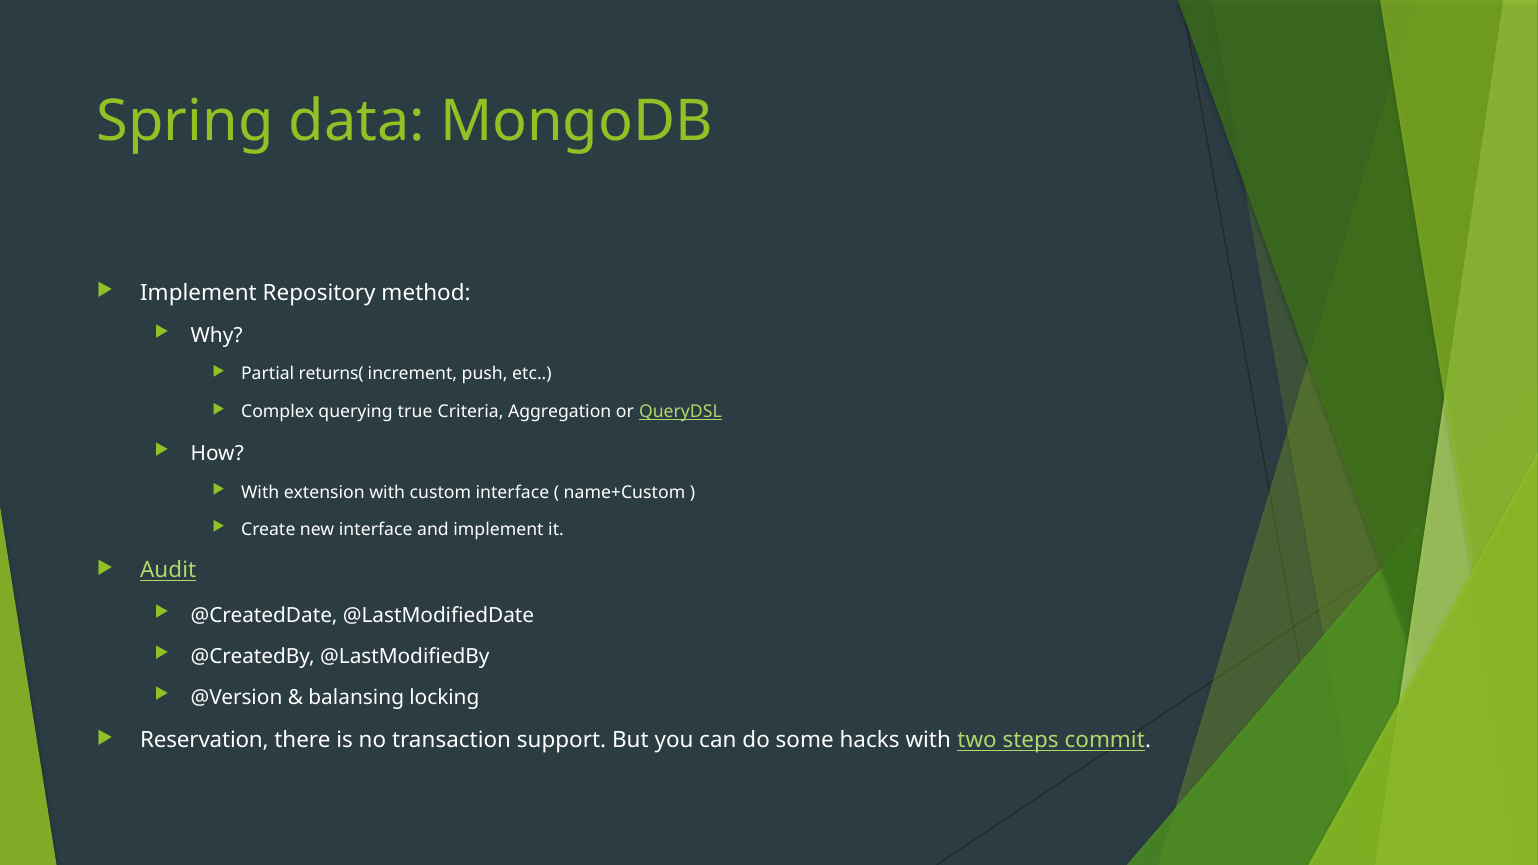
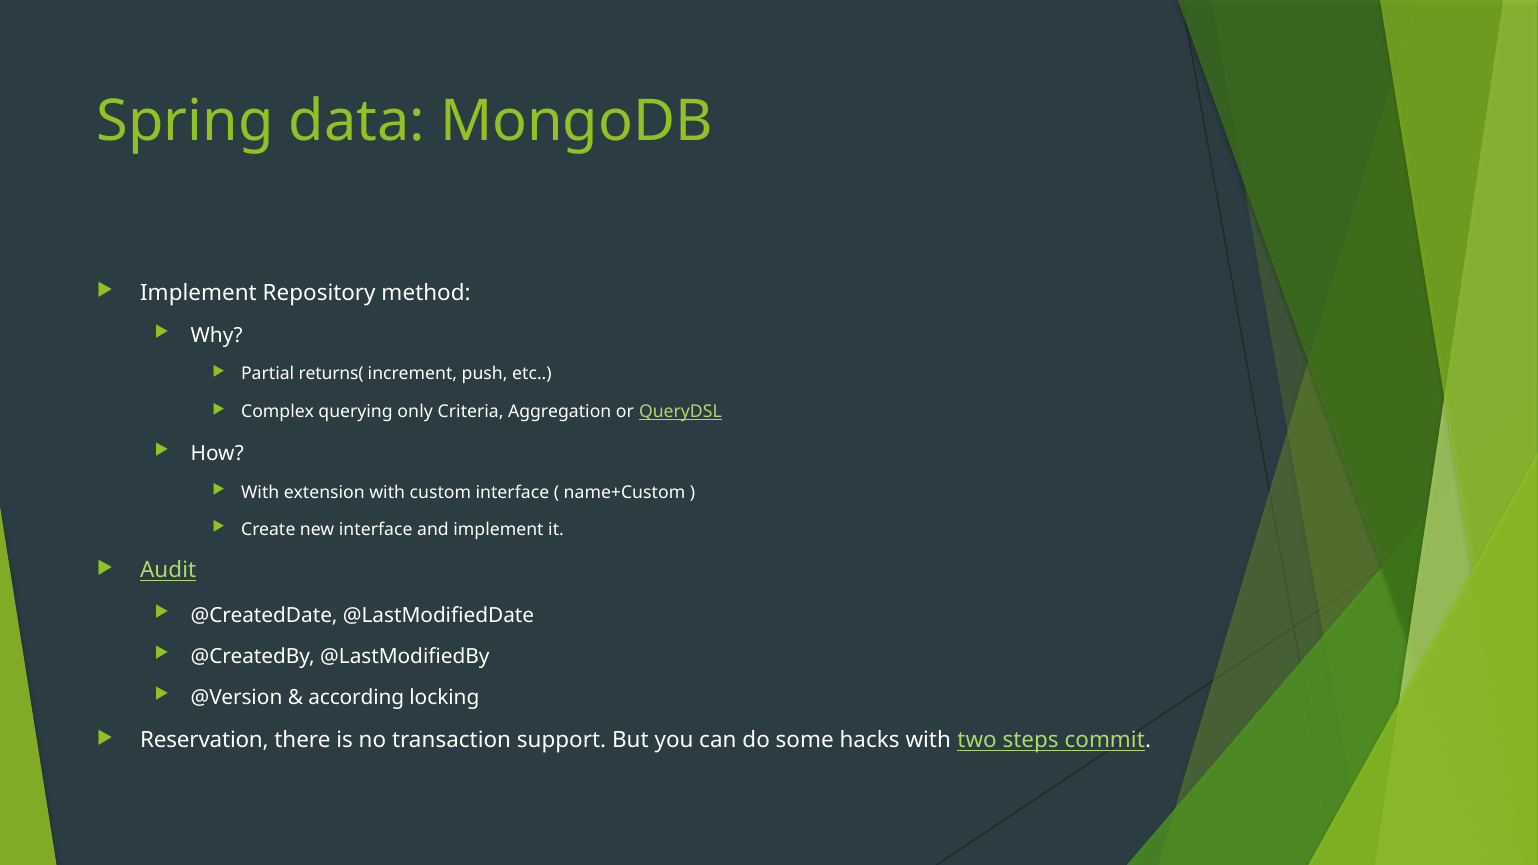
true: true -> only
balansing: balansing -> according
